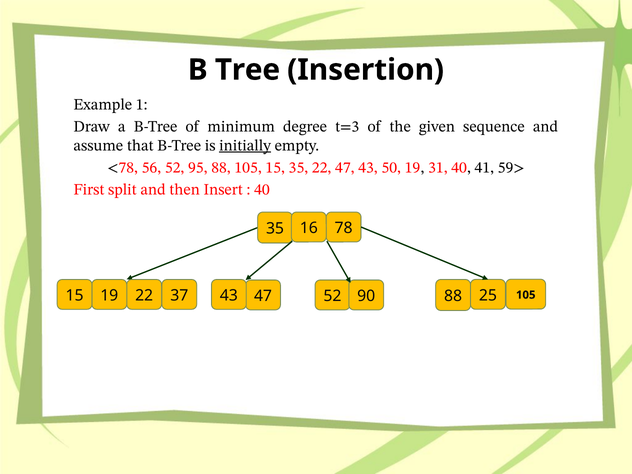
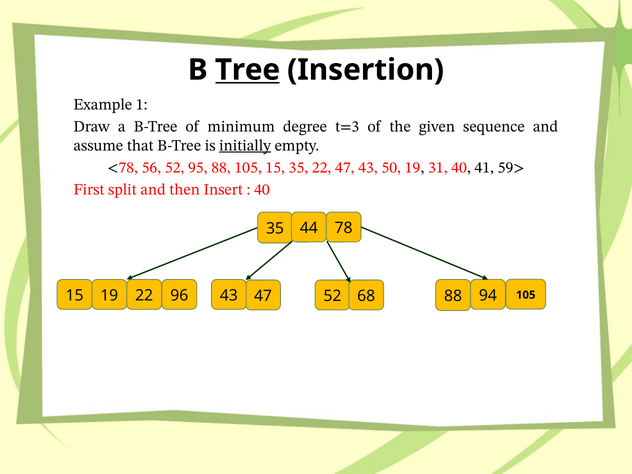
Tree underline: none -> present
16: 16 -> 44
37: 37 -> 96
90: 90 -> 68
25: 25 -> 94
